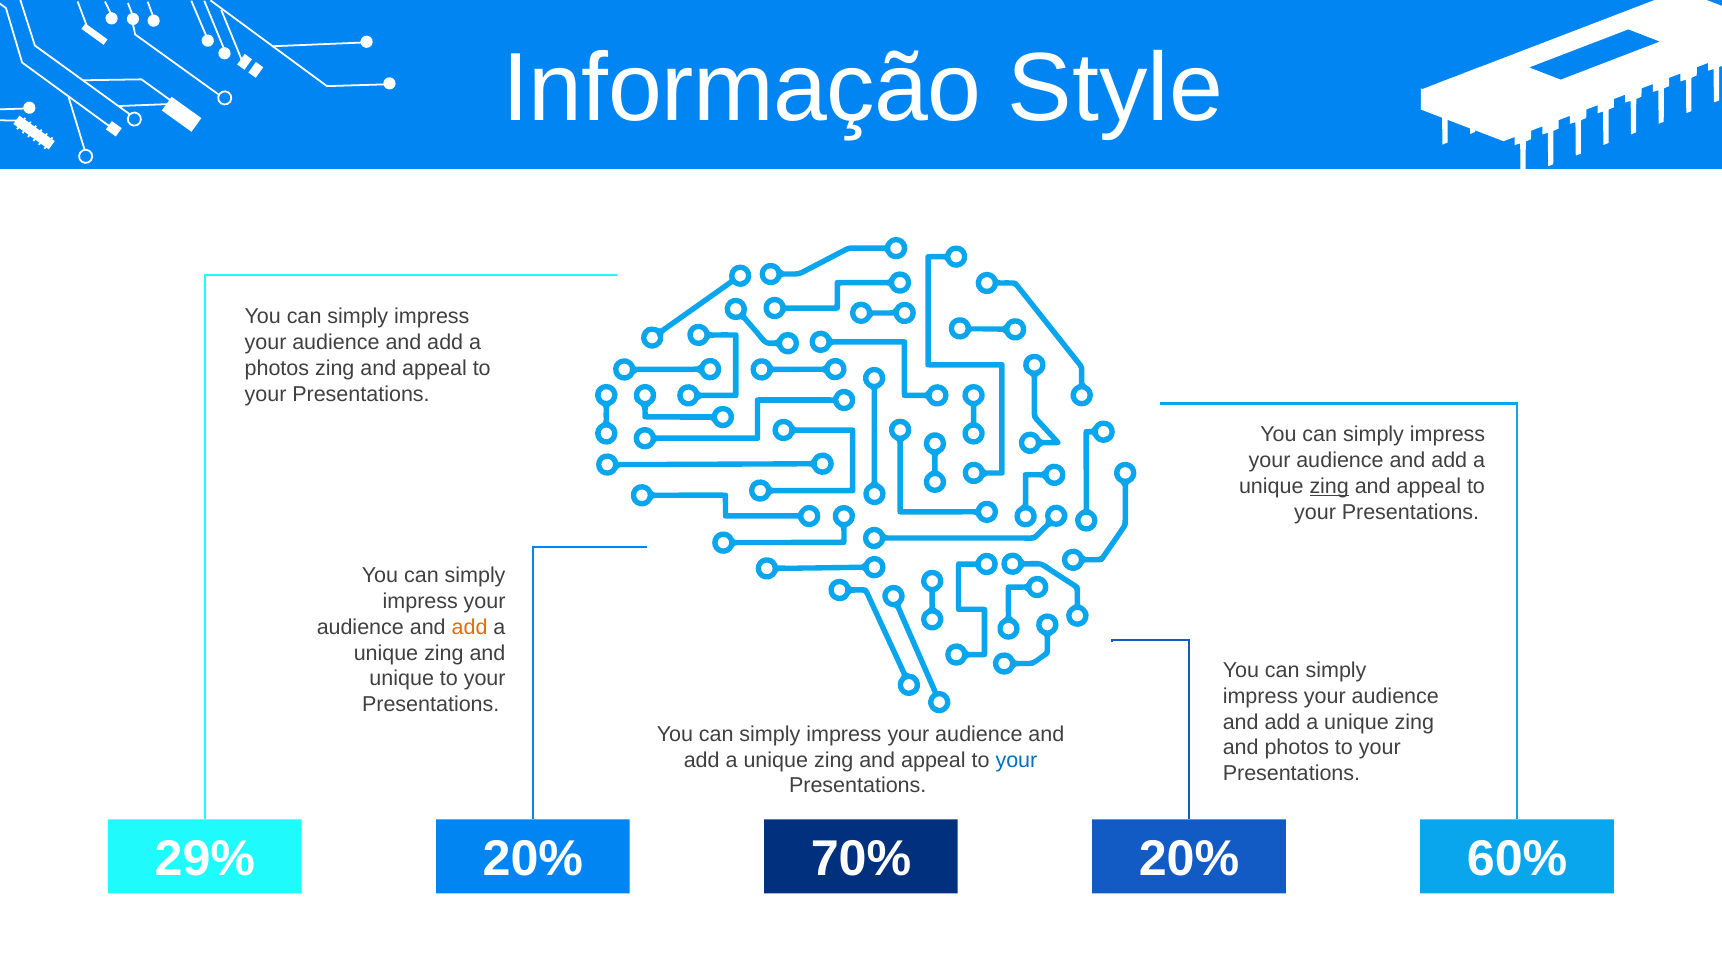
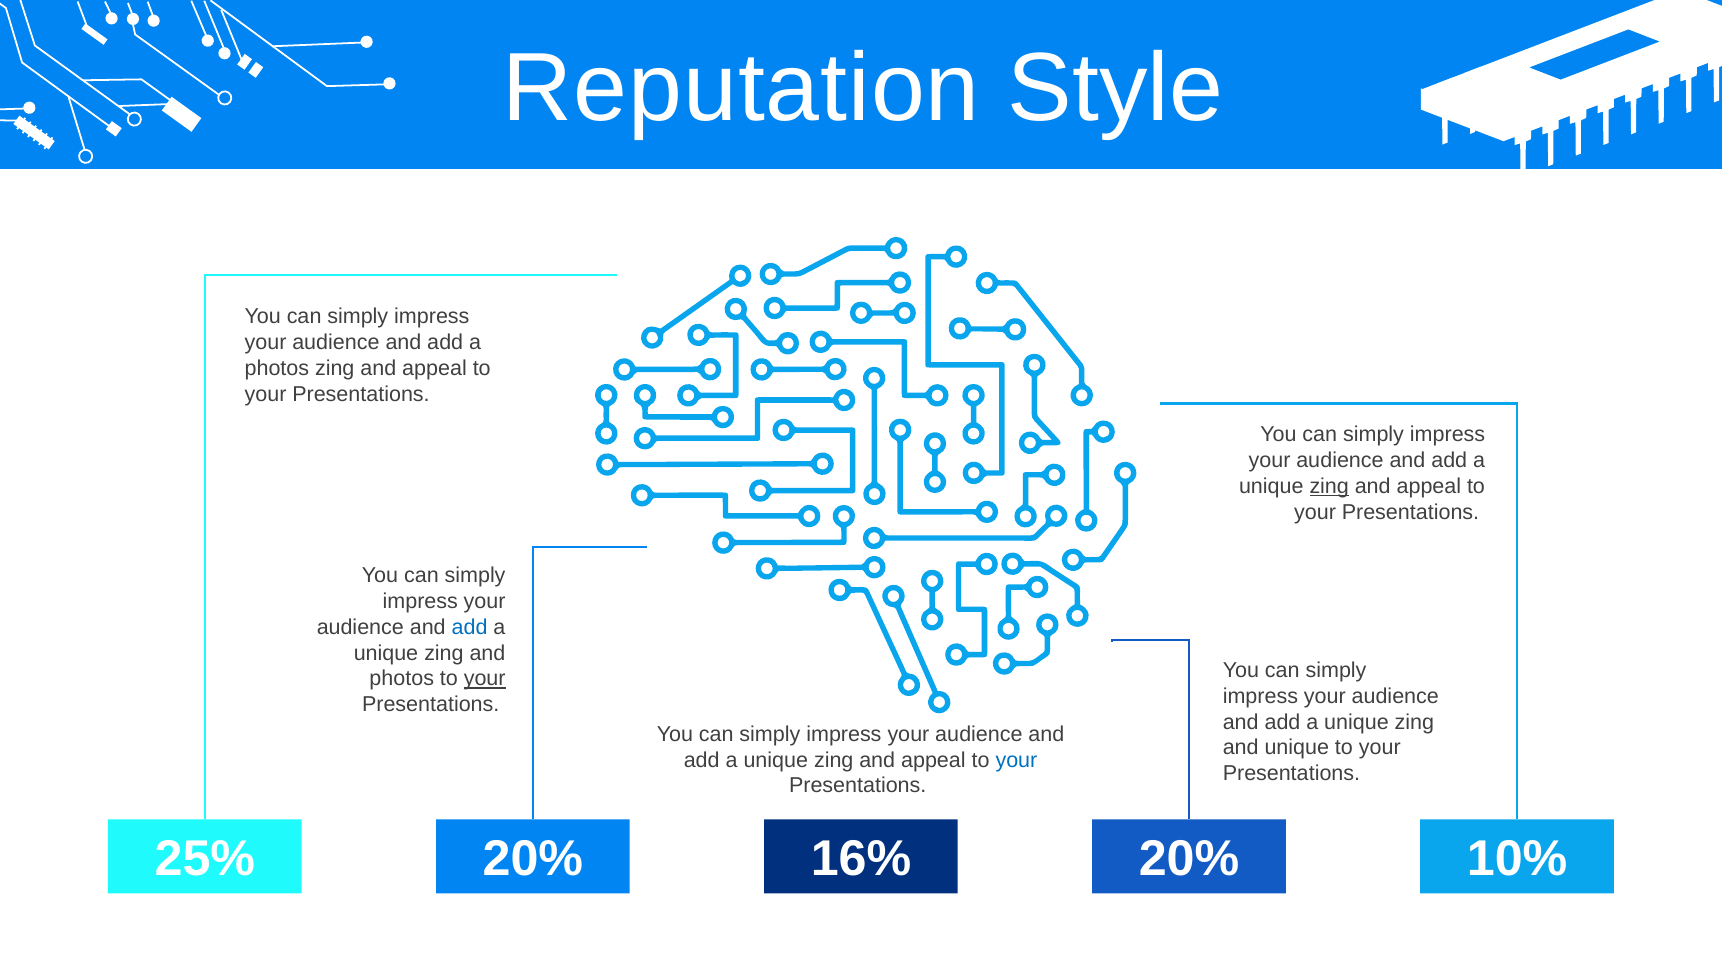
Informação: Informação -> Reputation
add at (470, 627) colour: orange -> blue
unique at (402, 679): unique -> photos
your at (485, 679) underline: none -> present
and photos: photos -> unique
29%: 29% -> 25%
70%: 70% -> 16%
60%: 60% -> 10%
